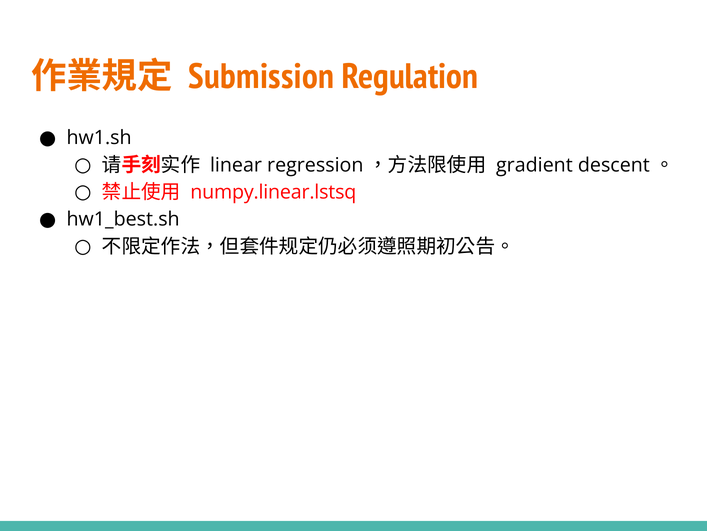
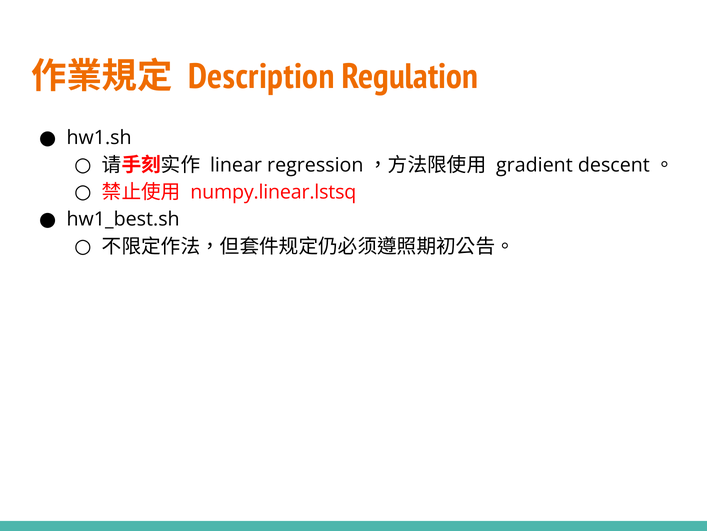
Submission: Submission -> Description
